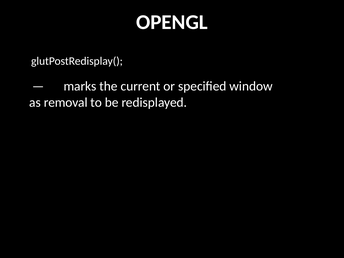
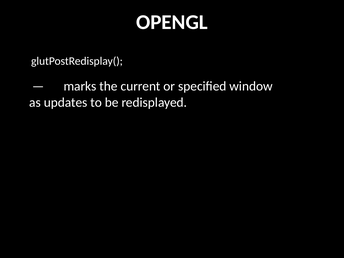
removal: removal -> updates
